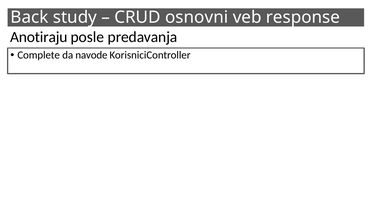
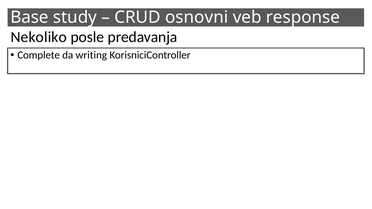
Back: Back -> Base
Anotiraju: Anotiraju -> Nekoliko
navode: navode -> writing
